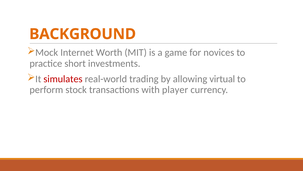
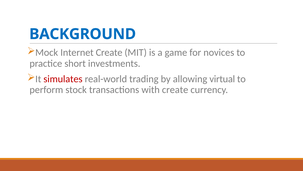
BACKGROUND colour: orange -> blue
Internet Worth: Worth -> Create
with player: player -> create
